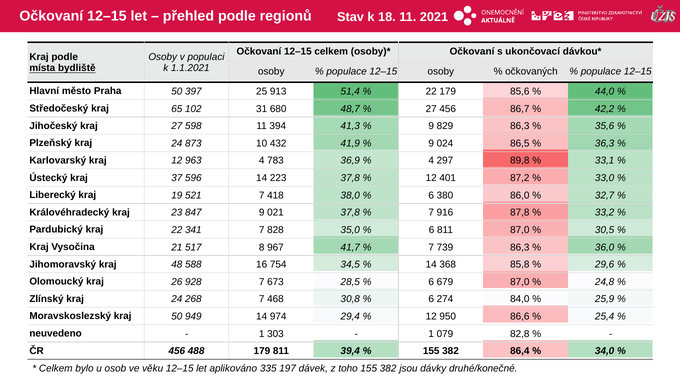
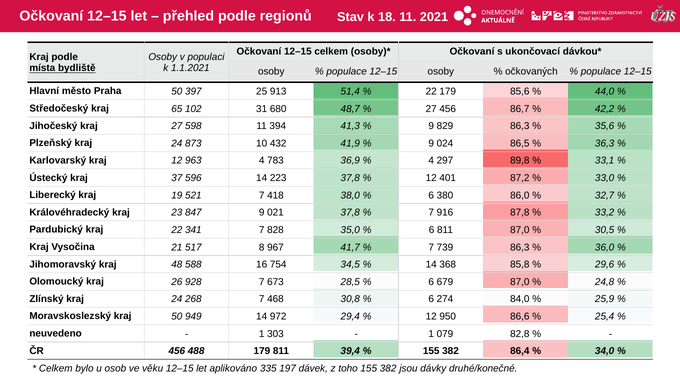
974: 974 -> 972
